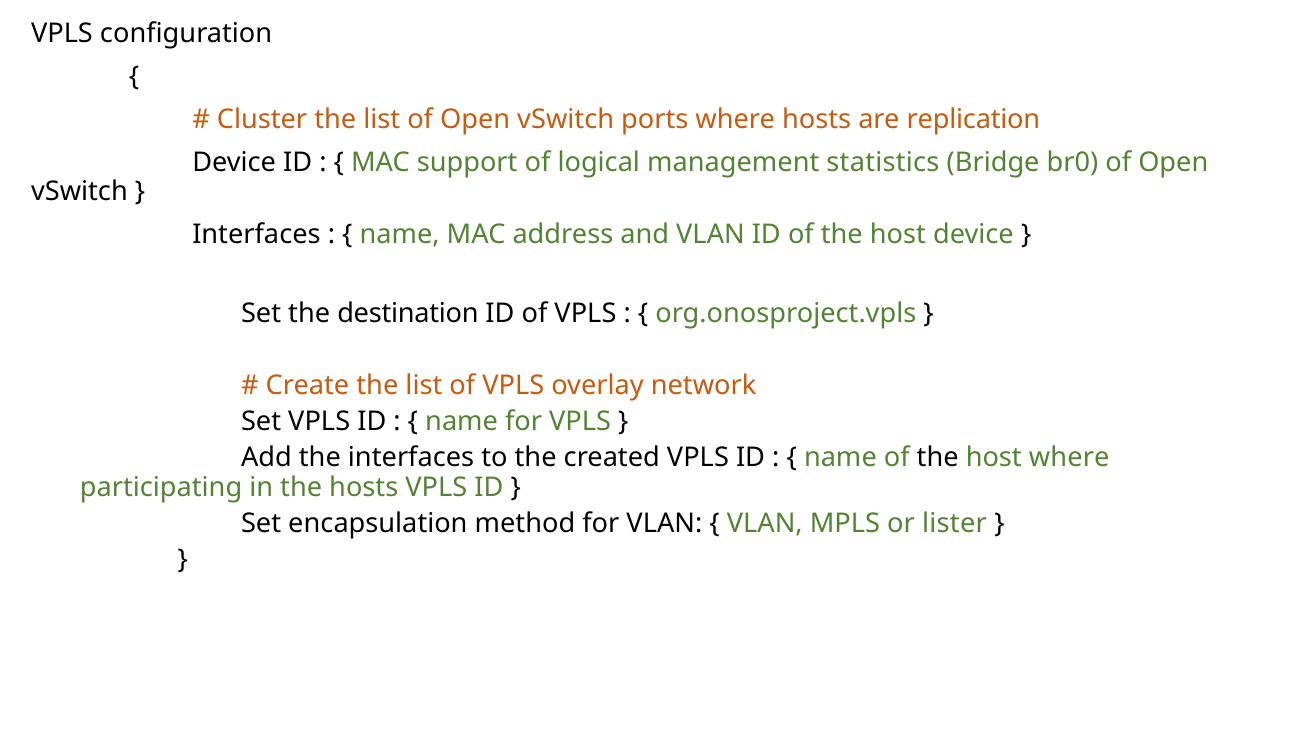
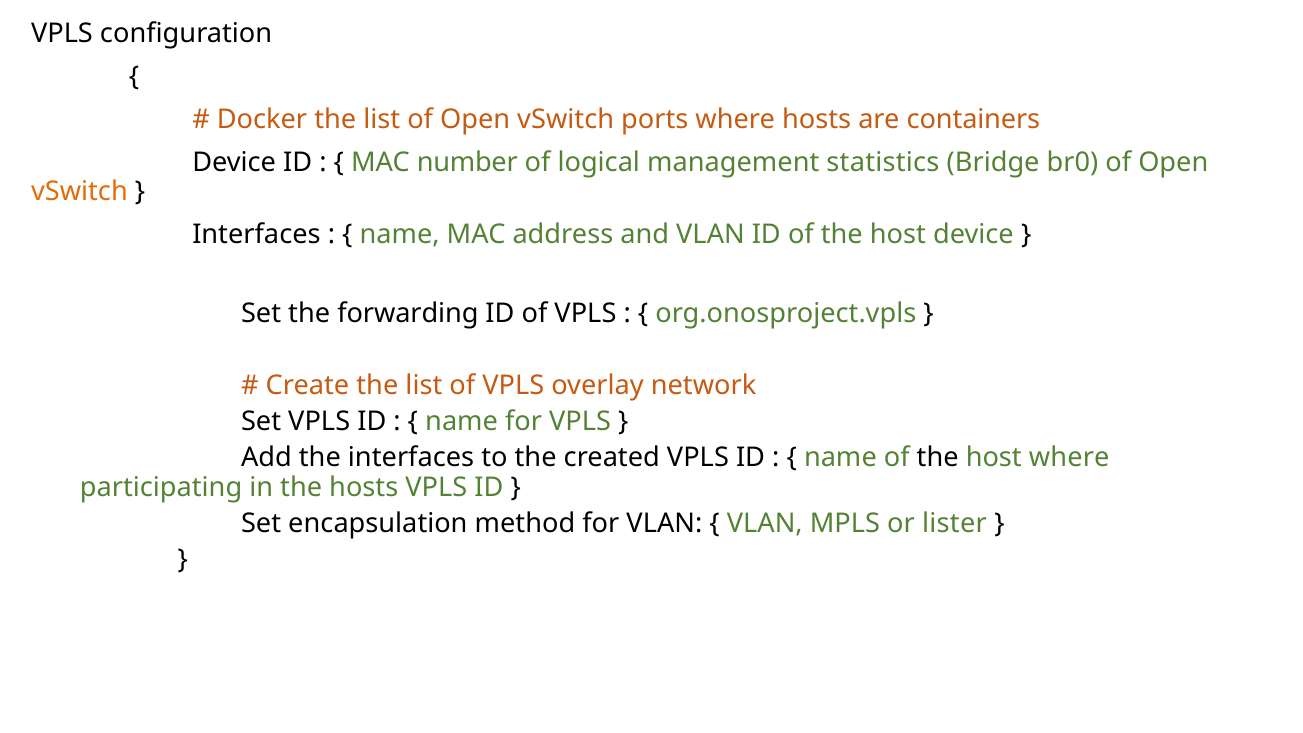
Cluster: Cluster -> Docker
replication: replication -> containers
support: support -> number
vSwitch at (79, 191) colour: black -> orange
destination: destination -> forwarding
